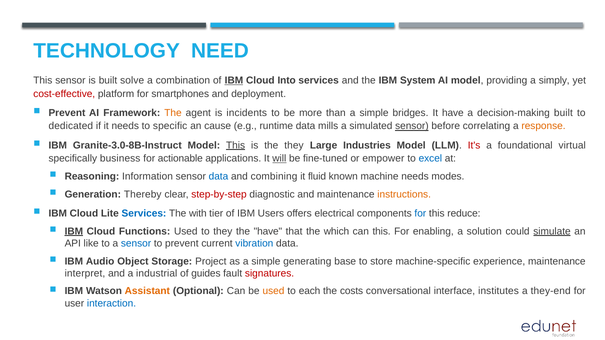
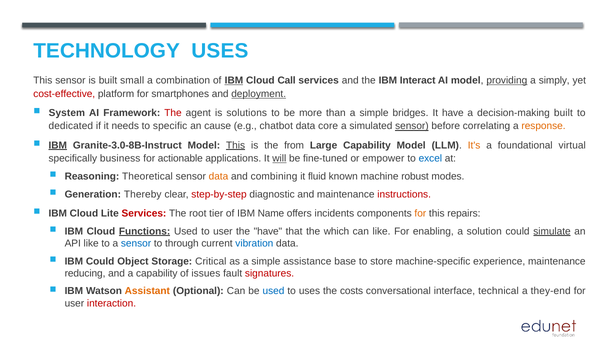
TECHNOLOGY NEED: NEED -> USES
solve: solve -> small
Into: Into -> Call
System: System -> Interact
providing underline: none -> present
deployment underline: none -> present
Prevent at (67, 113): Prevent -> System
The at (173, 113) colour: orange -> red
incidents: incidents -> solutions
runtime: runtime -> chatbot
mills: mills -> core
IBM at (58, 145) underline: none -> present
the they: they -> from
Large Industries: Industries -> Capability
It's colour: red -> orange
Information: Information -> Theoretical
data at (218, 177) colour: blue -> orange
machine needs: needs -> robust
instructions colour: orange -> red
Services at (144, 214) colour: blue -> red
with: with -> root
Users: Users -> Name
electrical: electrical -> incidents
for at (420, 214) colour: blue -> orange
reduce: reduce -> repairs
IBM at (74, 231) underline: present -> none
Functions underline: none -> present
to they: they -> user
can this: this -> like
to prevent: prevent -> through
IBM Audio: Audio -> Could
Project: Project -> Critical
generating: generating -> assistance
interpret: interpret -> reducing
a industrial: industrial -> capability
guides: guides -> issues
used at (273, 291) colour: orange -> blue
to each: each -> uses
institutes: institutes -> technical
interaction colour: blue -> red
